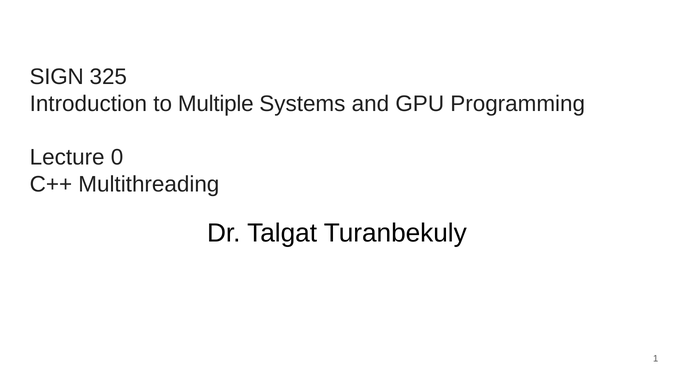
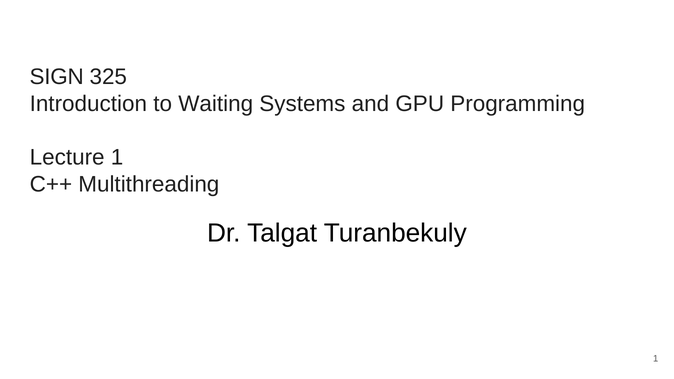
Multiple: Multiple -> Waiting
Lecture 0: 0 -> 1
